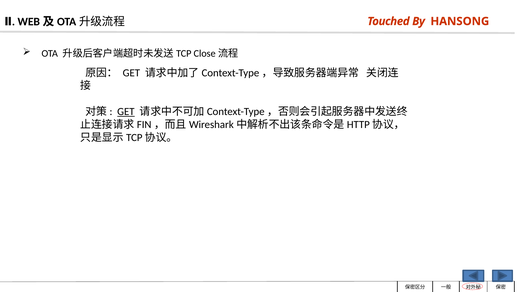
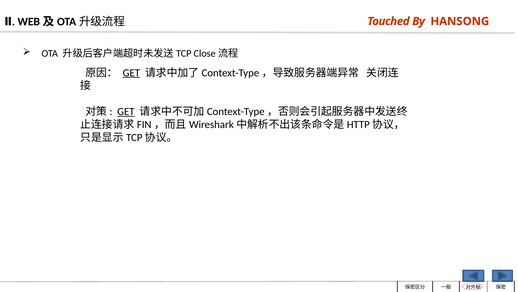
GET at (131, 73) underline: none -> present
